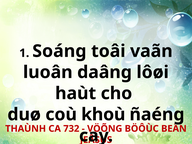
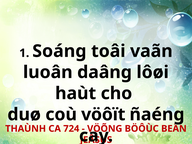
khoù: khoù -> vöôït
732: 732 -> 724
